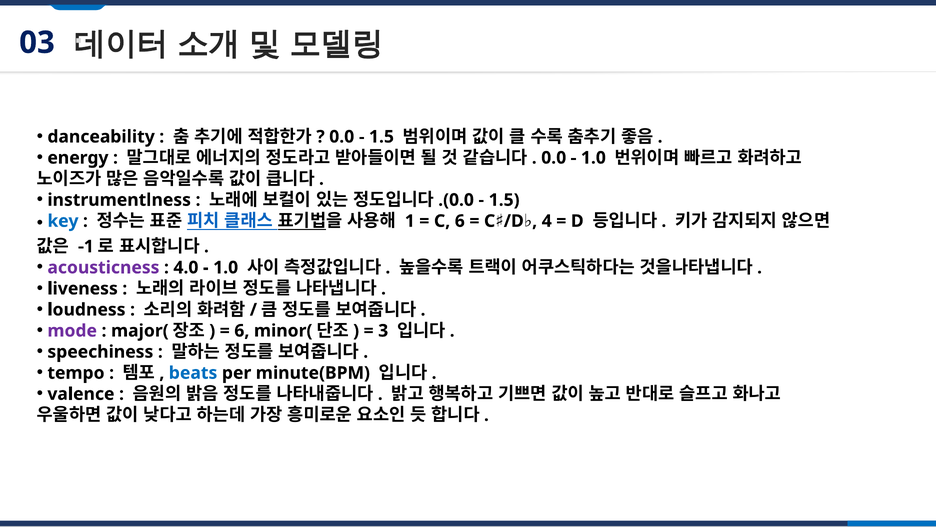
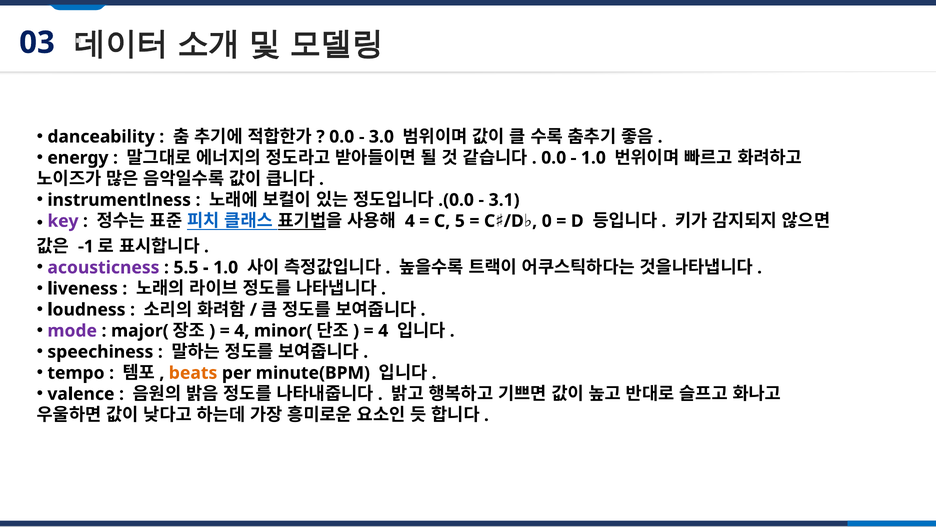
1.5 at (381, 137): 1.5 -> 3.0
1.5 at (504, 200): 1.5 -> 3.1
key colour: blue -> purple
1 at (410, 221): 1 -> 4
C 6: 6 -> 5
4: 4 -> 0
4.0: 4.0 -> 5.5
6 at (242, 331): 6 -> 4
3 at (383, 331): 3 -> 4
beats colour: blue -> orange
